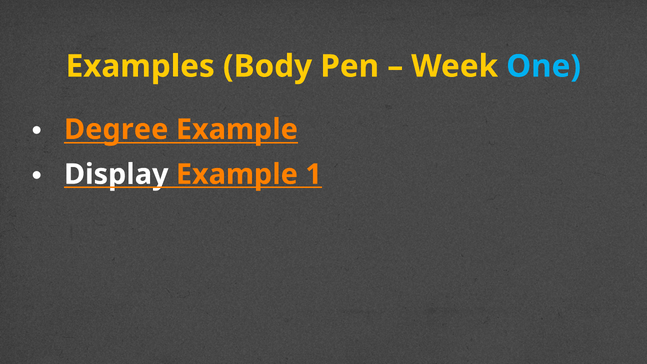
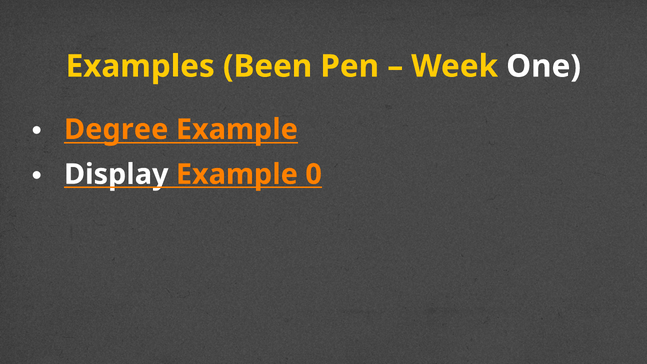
Body: Body -> Been
One colour: light blue -> white
1: 1 -> 0
